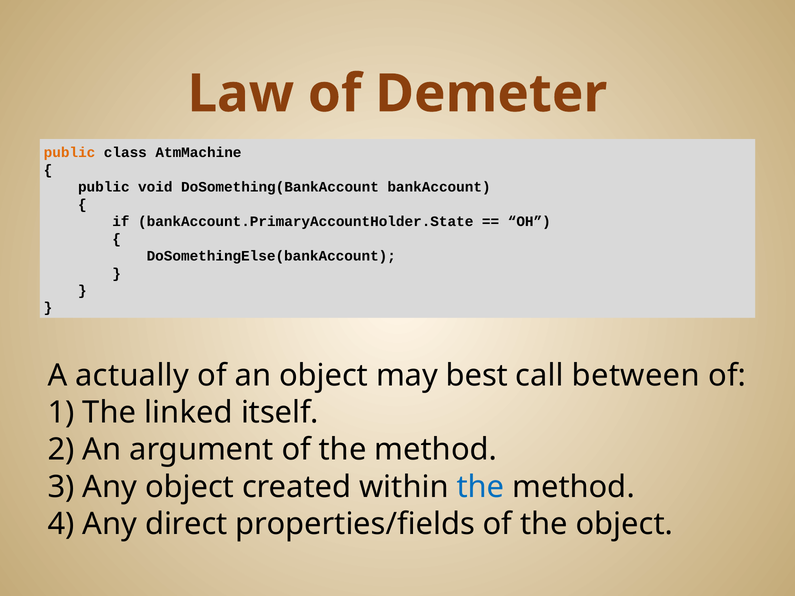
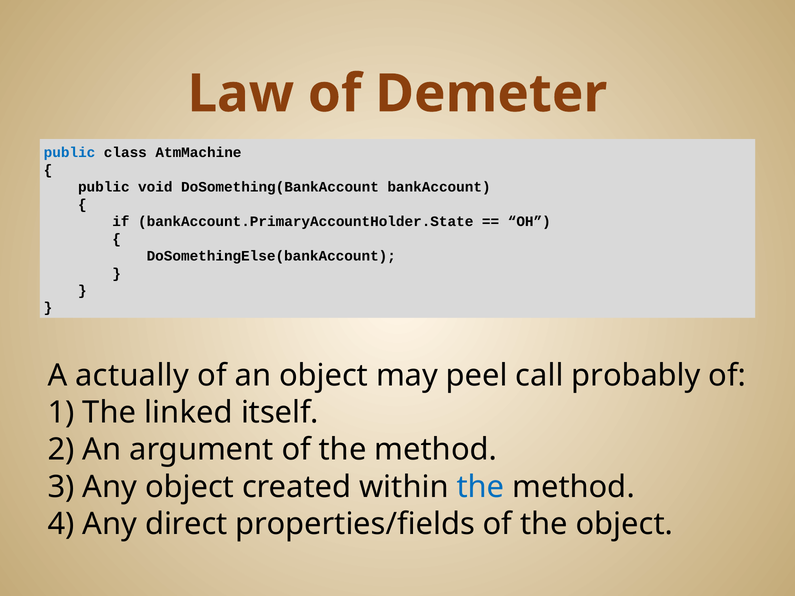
public at (70, 153) colour: orange -> blue
best: best -> peel
between: between -> probably
